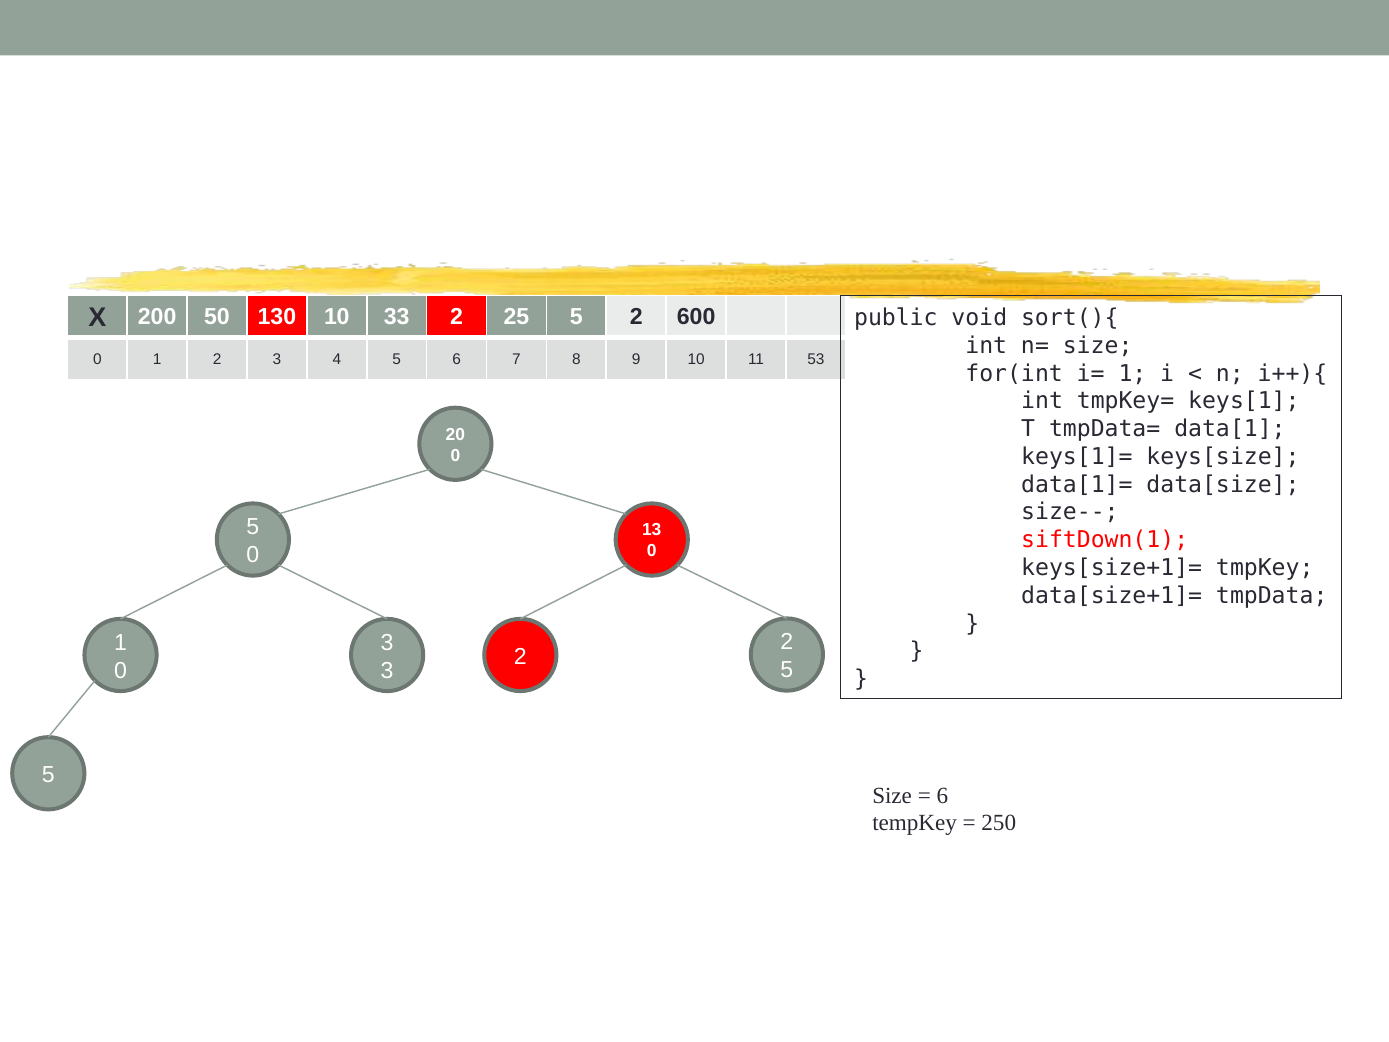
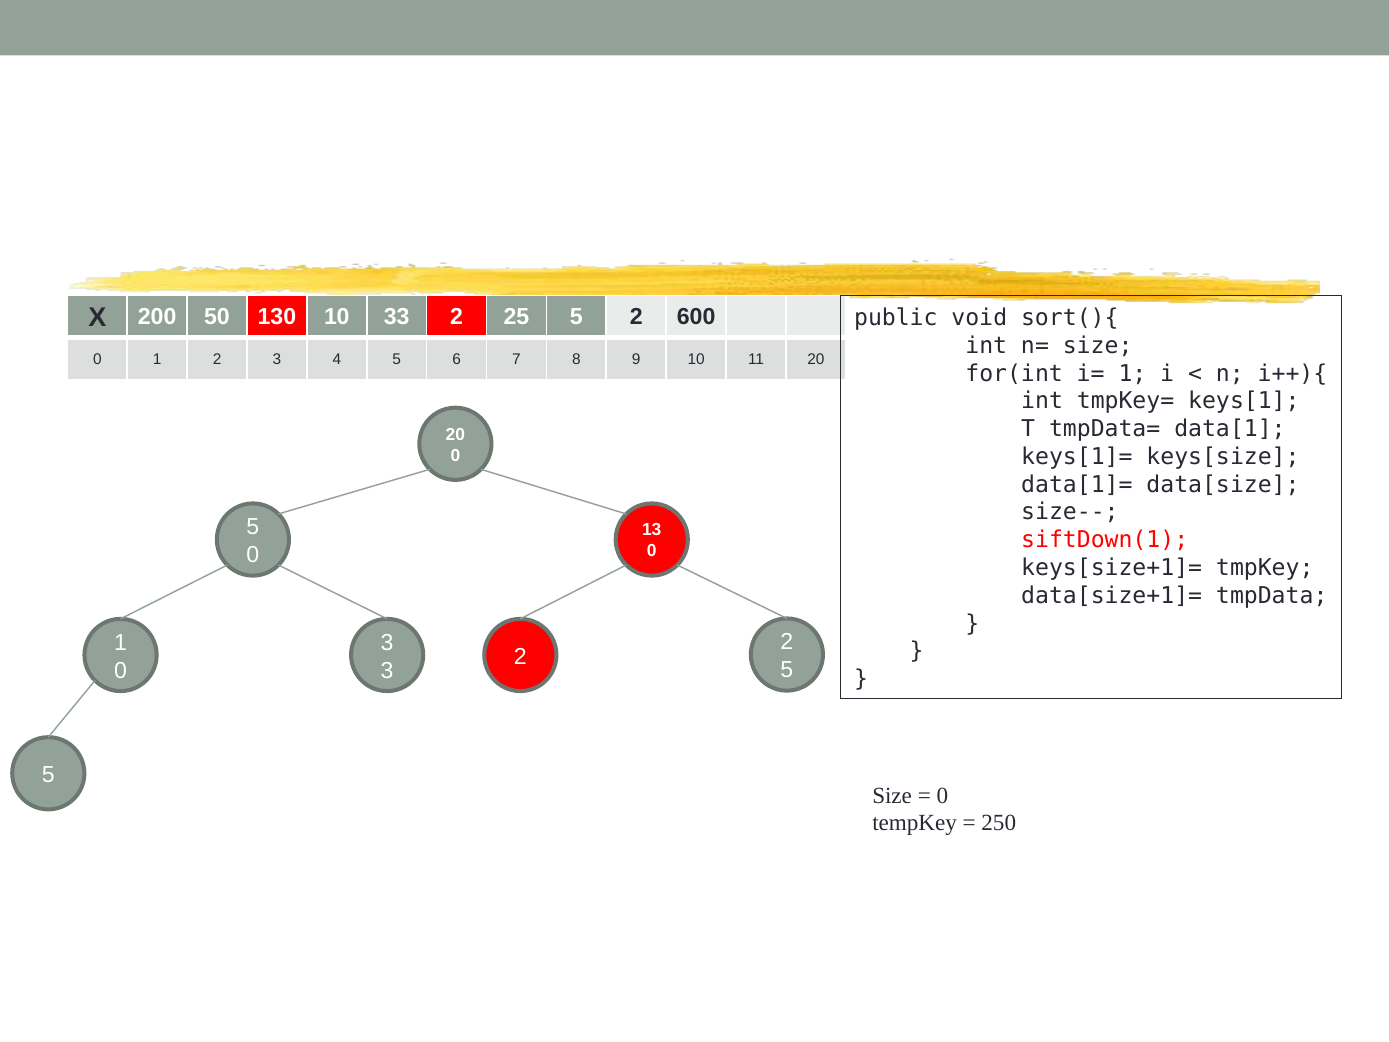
11 53: 53 -> 20
6 at (942, 795): 6 -> 0
